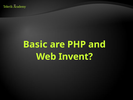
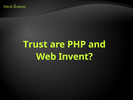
Basic: Basic -> Trust
